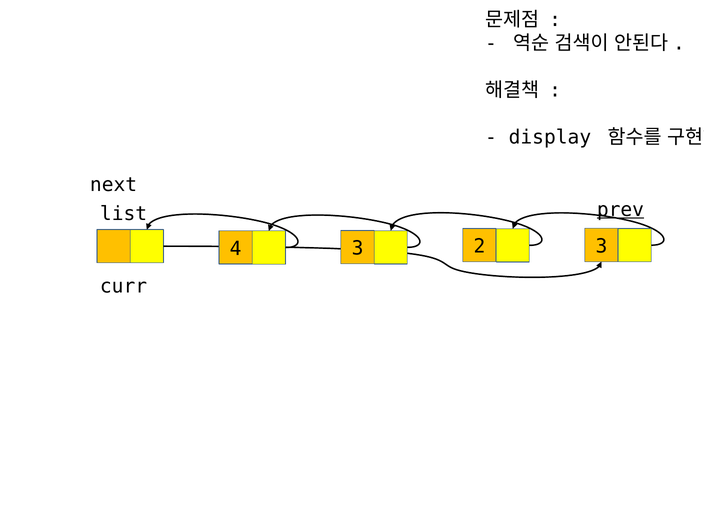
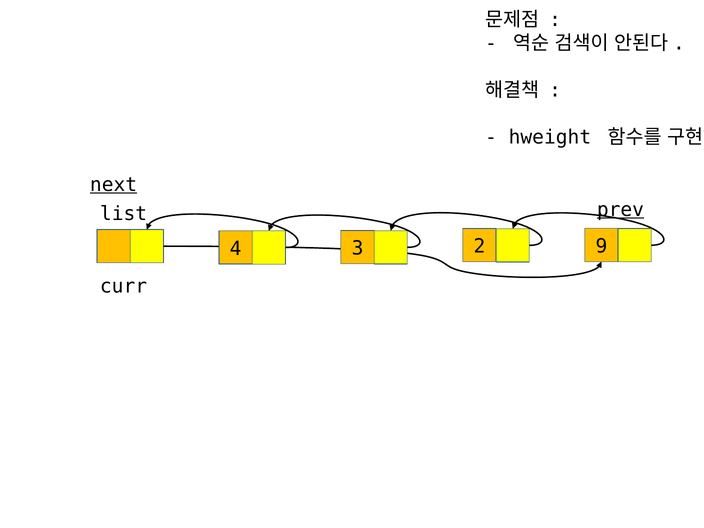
display: display -> hweight
next underline: none -> present
4 3: 3 -> 9
